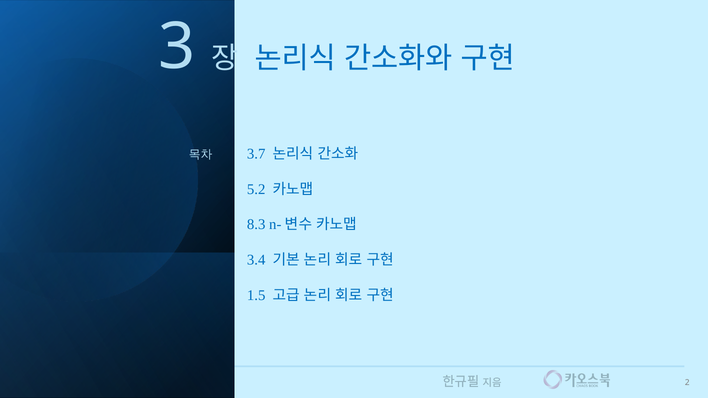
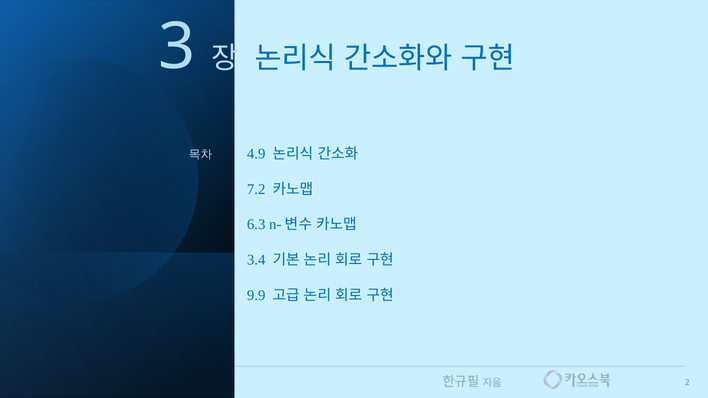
3.7: 3.7 -> 4.9
5.2: 5.2 -> 7.2
8.3: 8.3 -> 6.3
1.5: 1.5 -> 9.9
